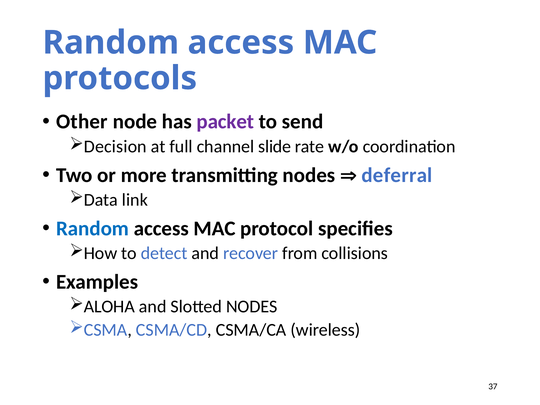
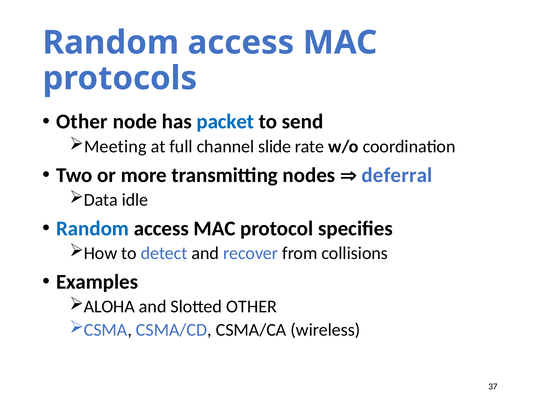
packet colour: purple -> blue
Decision: Decision -> Meeting
link: link -> idle
Slotted NODES: NODES -> OTHER
